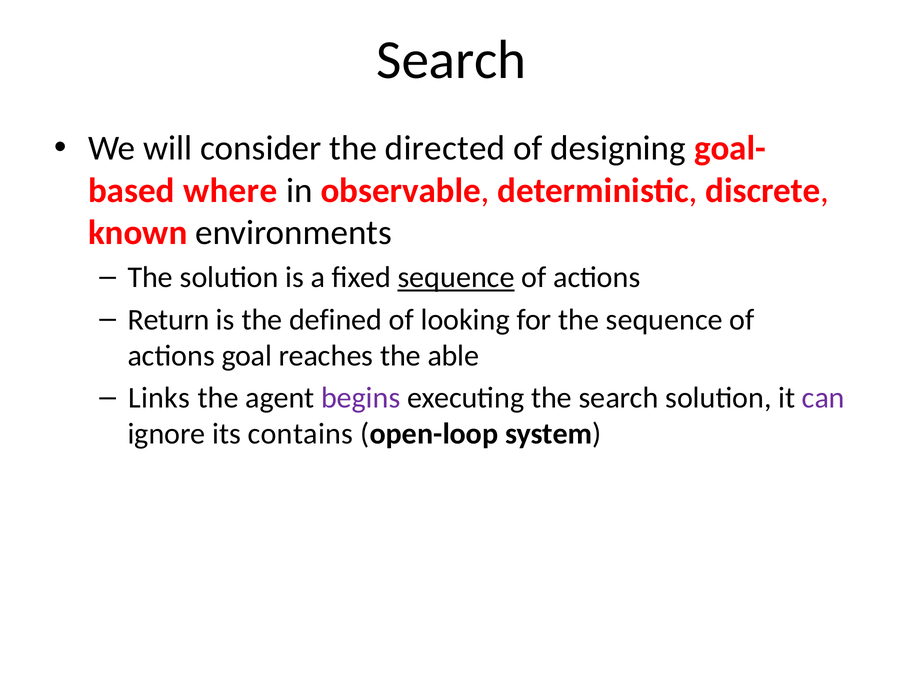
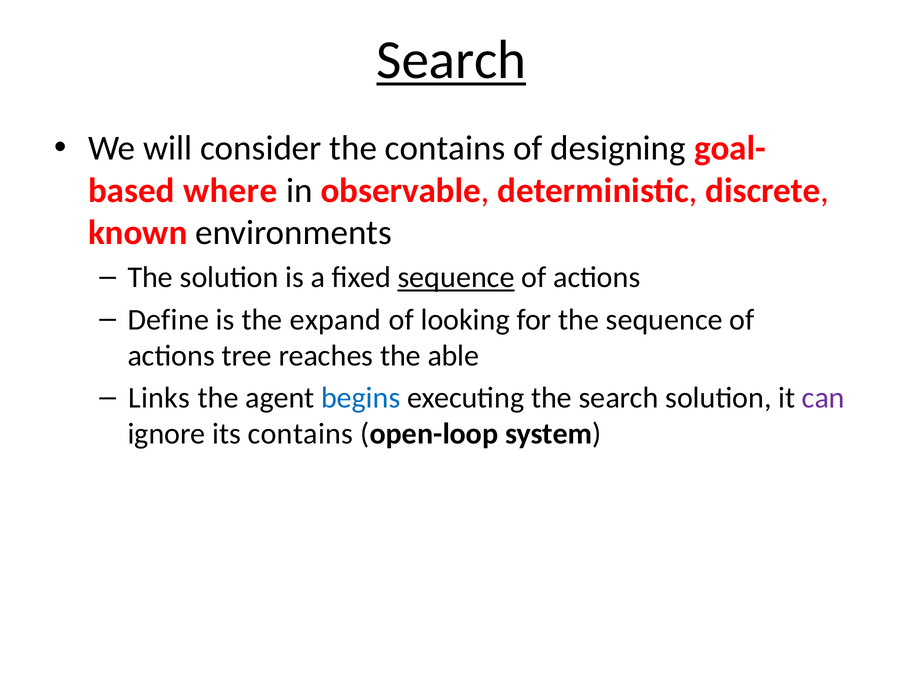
Search at (451, 60) underline: none -> present
the directed: directed -> contains
Return: Return -> Define
defined: defined -> expand
goal: goal -> tree
begins colour: purple -> blue
